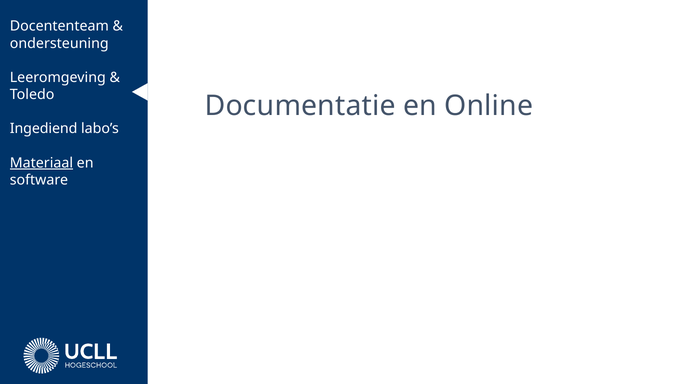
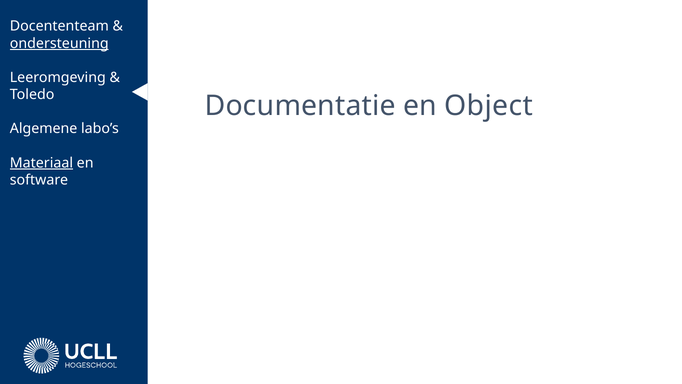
ondersteuning underline: none -> present
Online: Online -> Object
Ingediend: Ingediend -> Algemene
